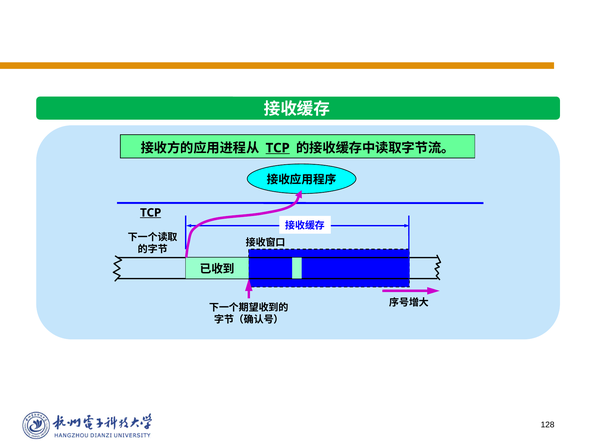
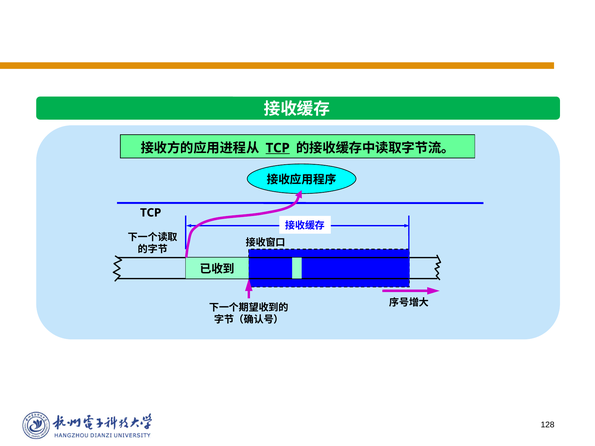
TCP at (151, 213) underline: present -> none
